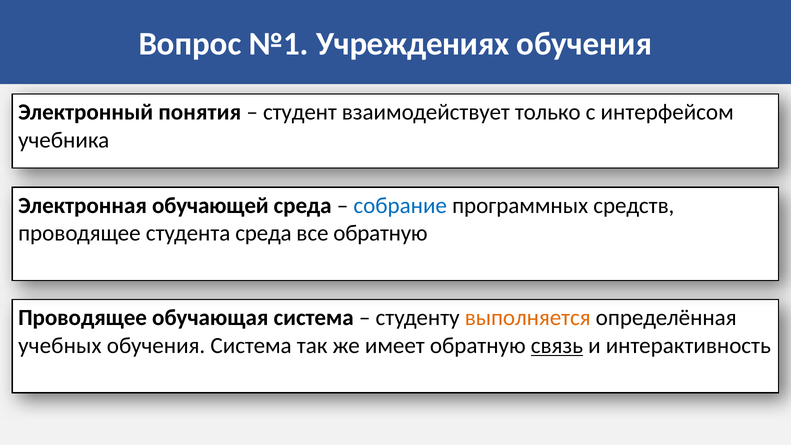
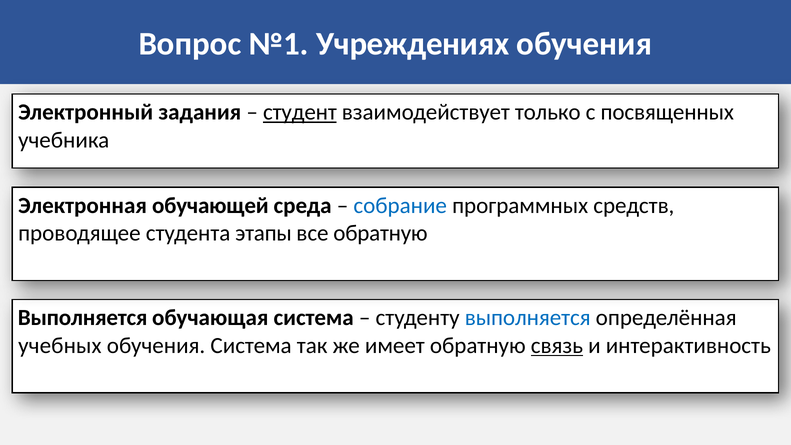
понятия: понятия -> задания
студент underline: none -> present
интерфейсом: интерфейсом -> посвященных
студента среда: среда -> этапы
Проводящее at (83, 318): Проводящее -> Выполняется
выполняется at (528, 318) colour: orange -> blue
